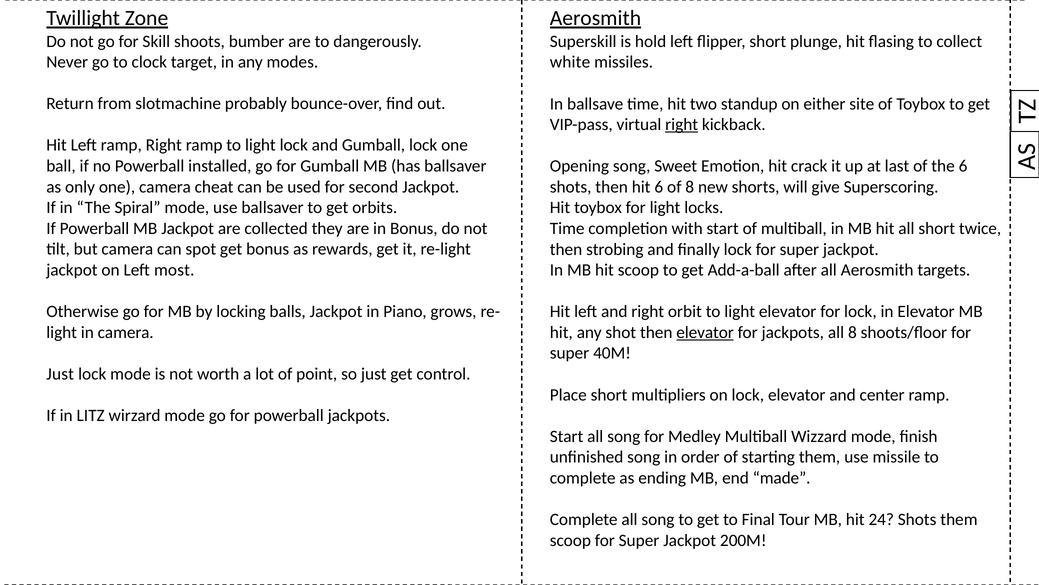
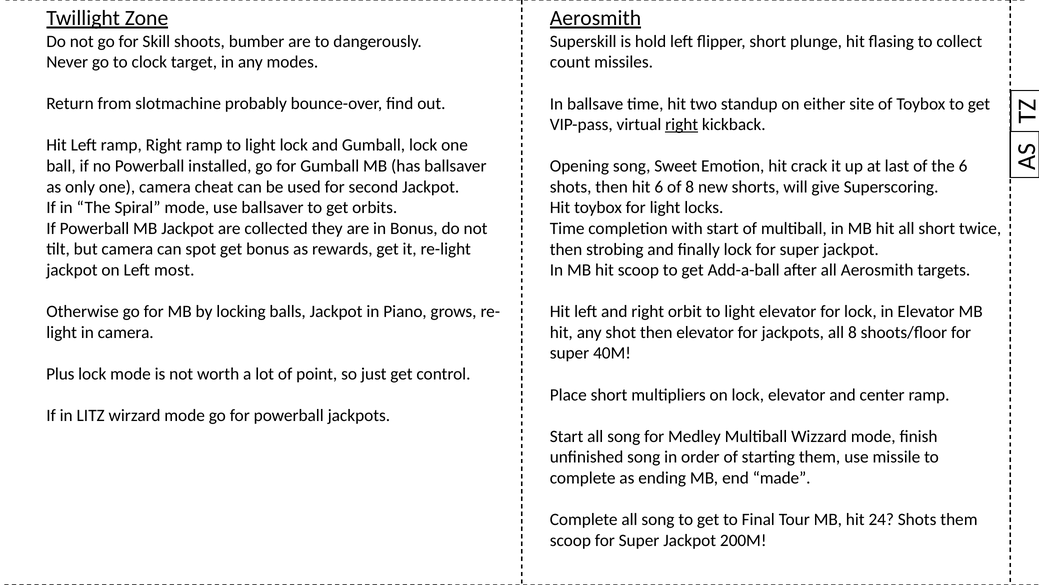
white: white -> count
elevator at (705, 332) underline: present -> none
Just at (60, 374): Just -> Plus
